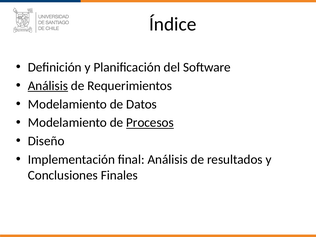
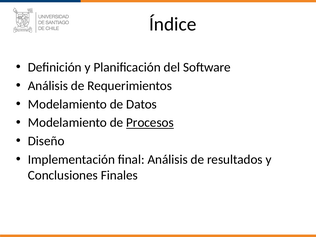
Análisis at (48, 86) underline: present -> none
